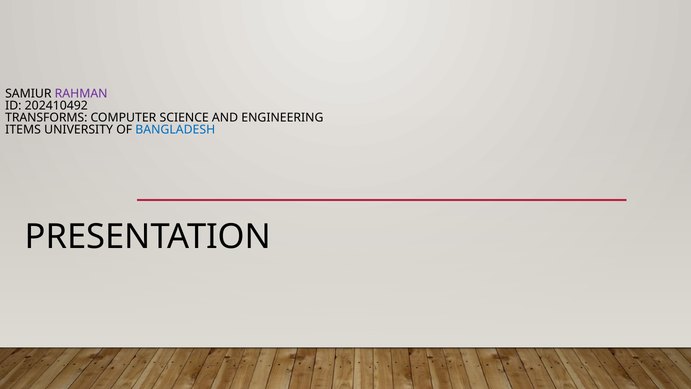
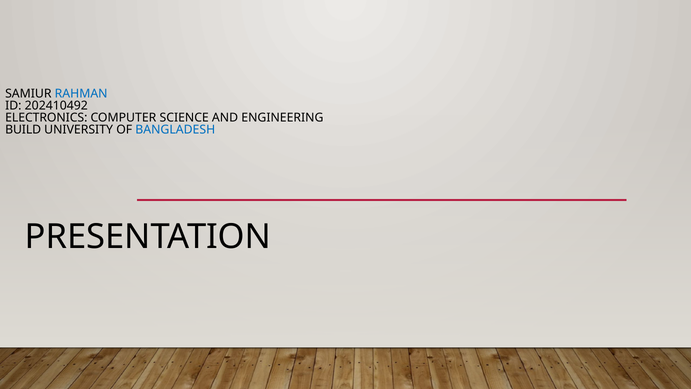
RAHMAN colour: purple -> blue
TRANSFORMS: TRANSFORMS -> ELECTRONICS
ITEMS: ITEMS -> BUILD
